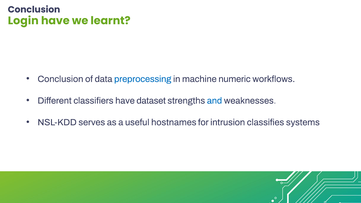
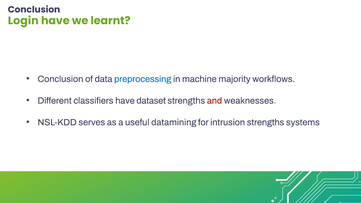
numeric: numeric -> majority
and colour: blue -> red
hostnames: hostnames -> datamining
intrusion classifies: classifies -> strengths
